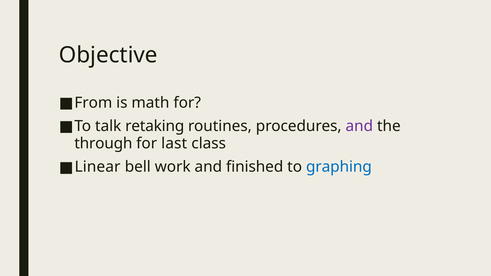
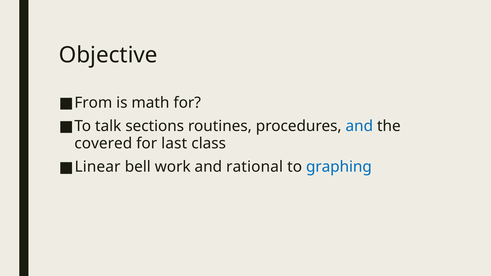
retaking: retaking -> sections
and at (359, 126) colour: purple -> blue
through: through -> covered
finished: finished -> rational
